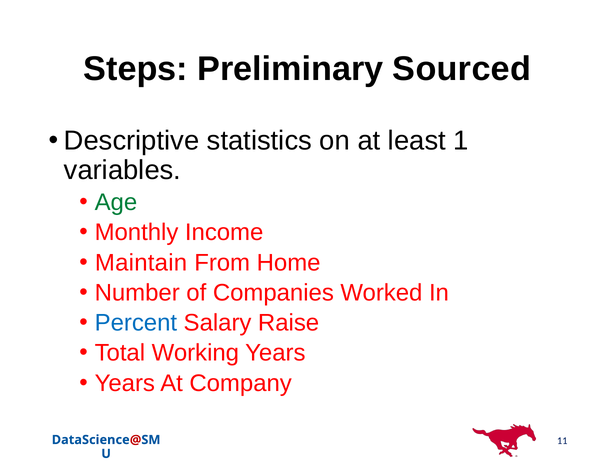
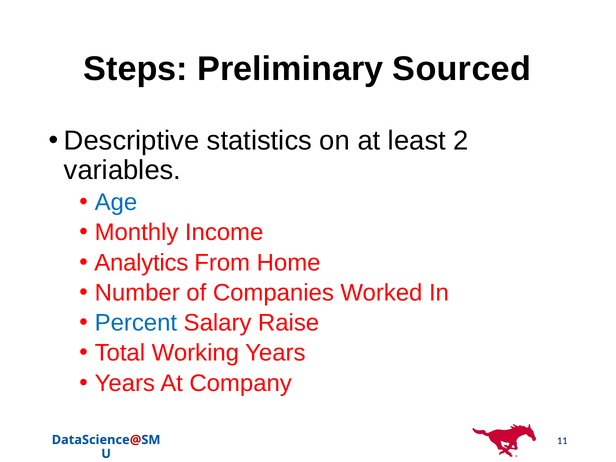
1: 1 -> 2
Age colour: green -> blue
Maintain: Maintain -> Analytics
